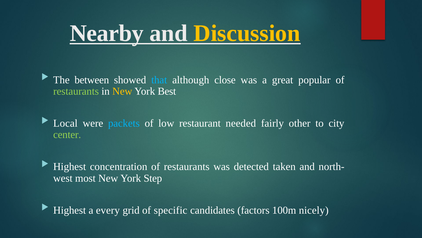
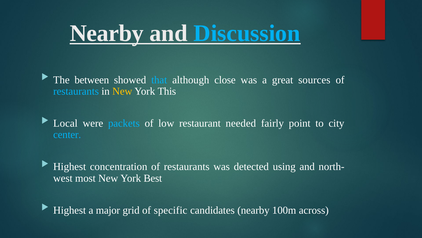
Discussion colour: yellow -> light blue
popular: popular -> sources
restaurants at (76, 91) colour: light green -> light blue
Best: Best -> This
other: other -> point
center colour: light green -> light blue
taken: taken -> using
Step: Step -> Best
every: every -> major
candidates factors: factors -> nearby
nicely: nicely -> across
